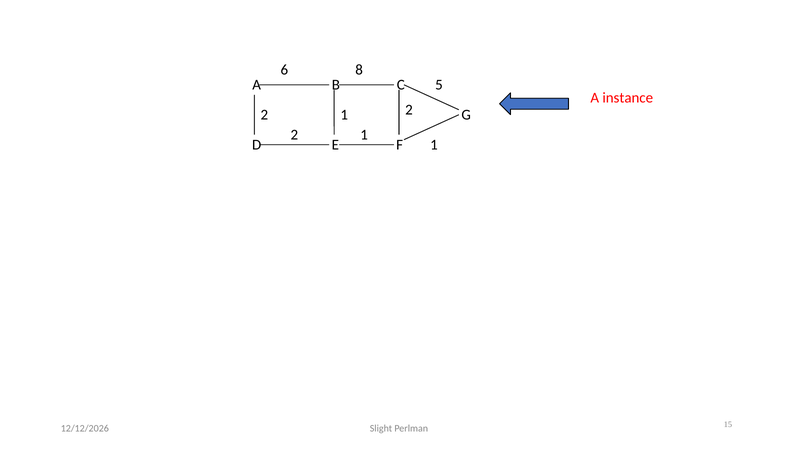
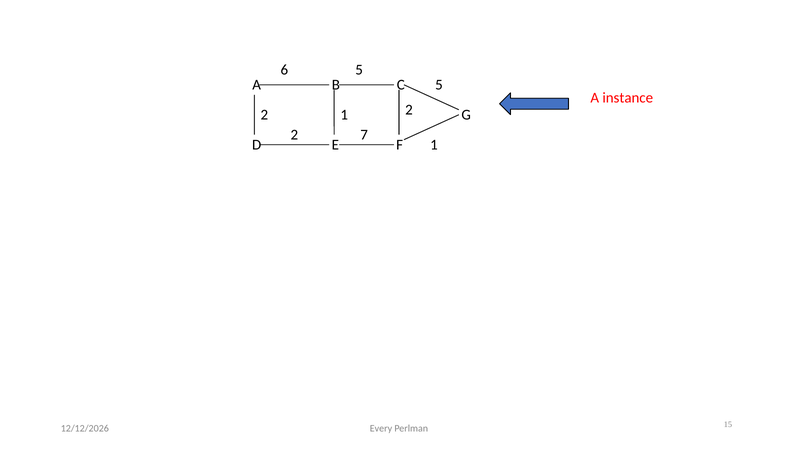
6 8: 8 -> 5
1 at (364, 135): 1 -> 7
Slight: Slight -> Every
